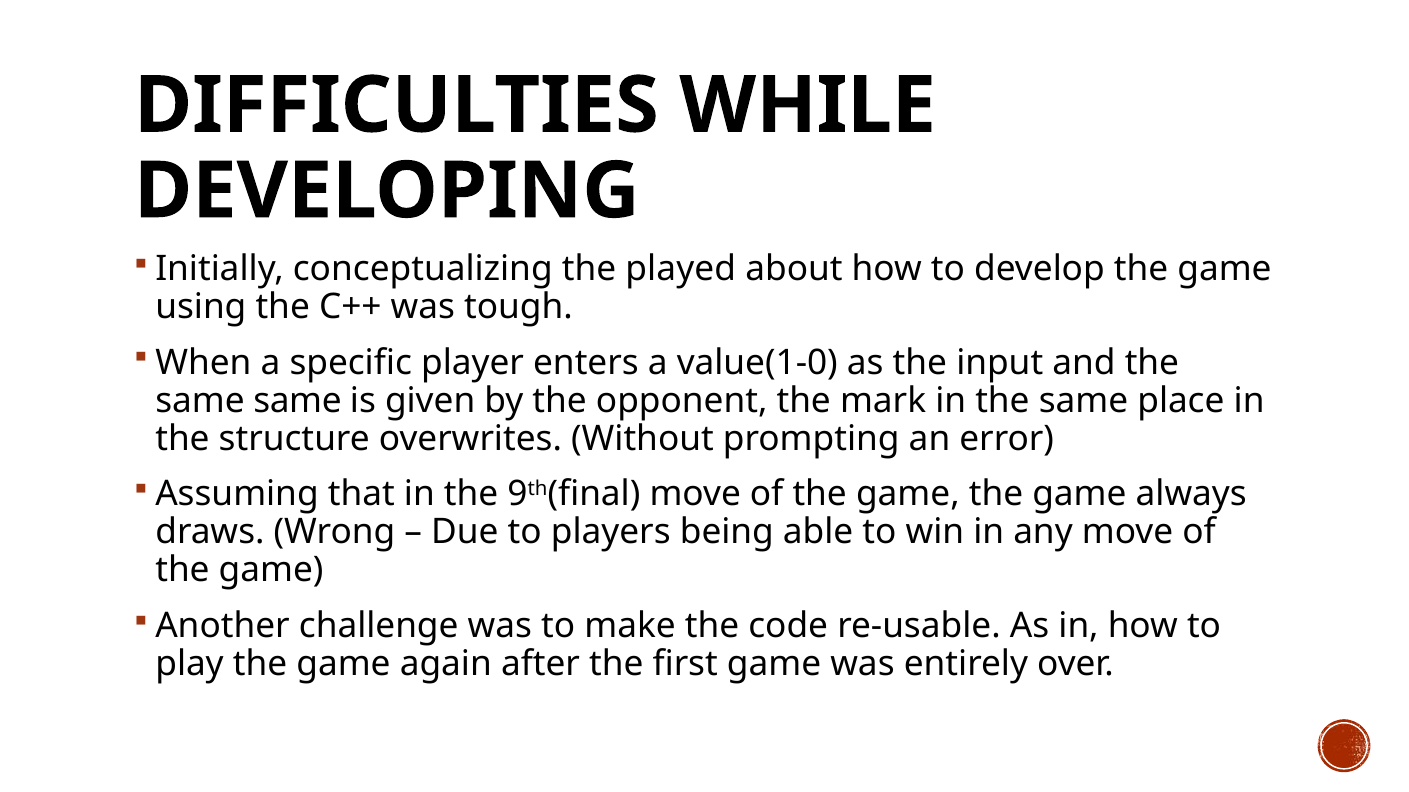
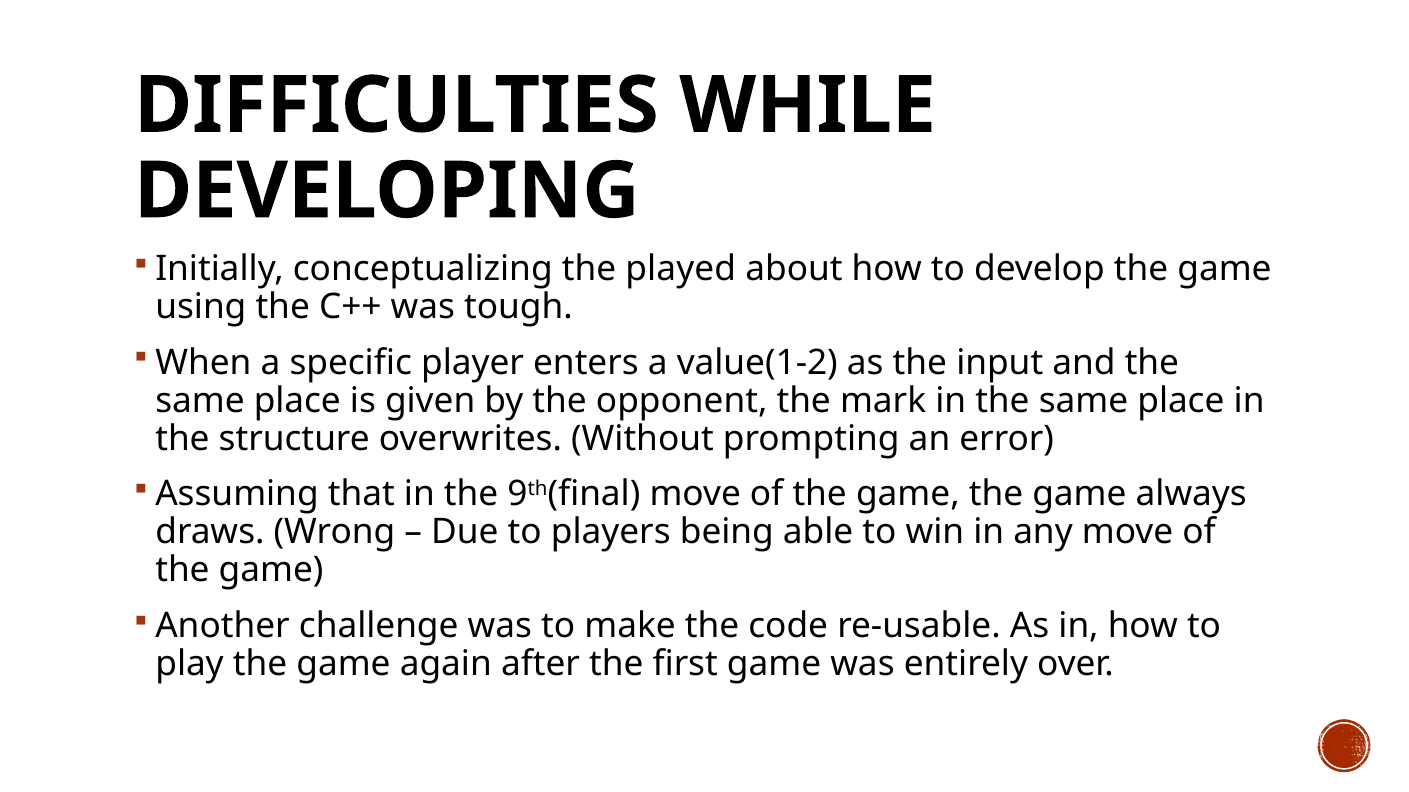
value(1-0: value(1-0 -> value(1-2
same at (297, 401): same -> place
